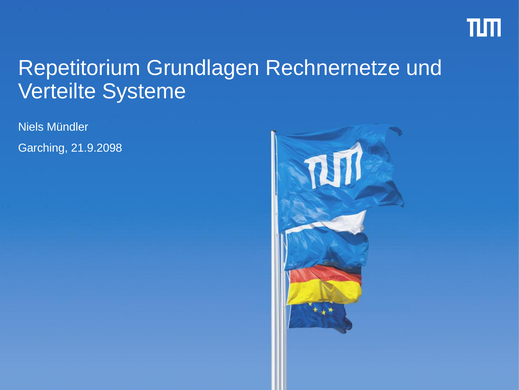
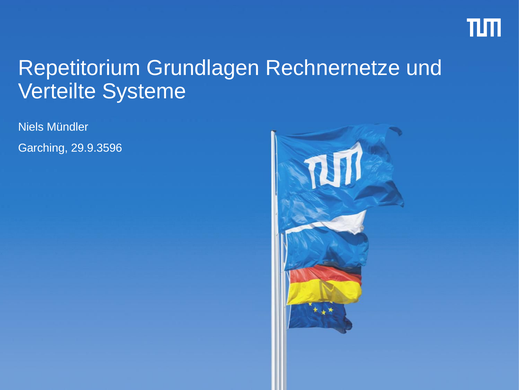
21.9.2098: 21.9.2098 -> 29.9.3596
